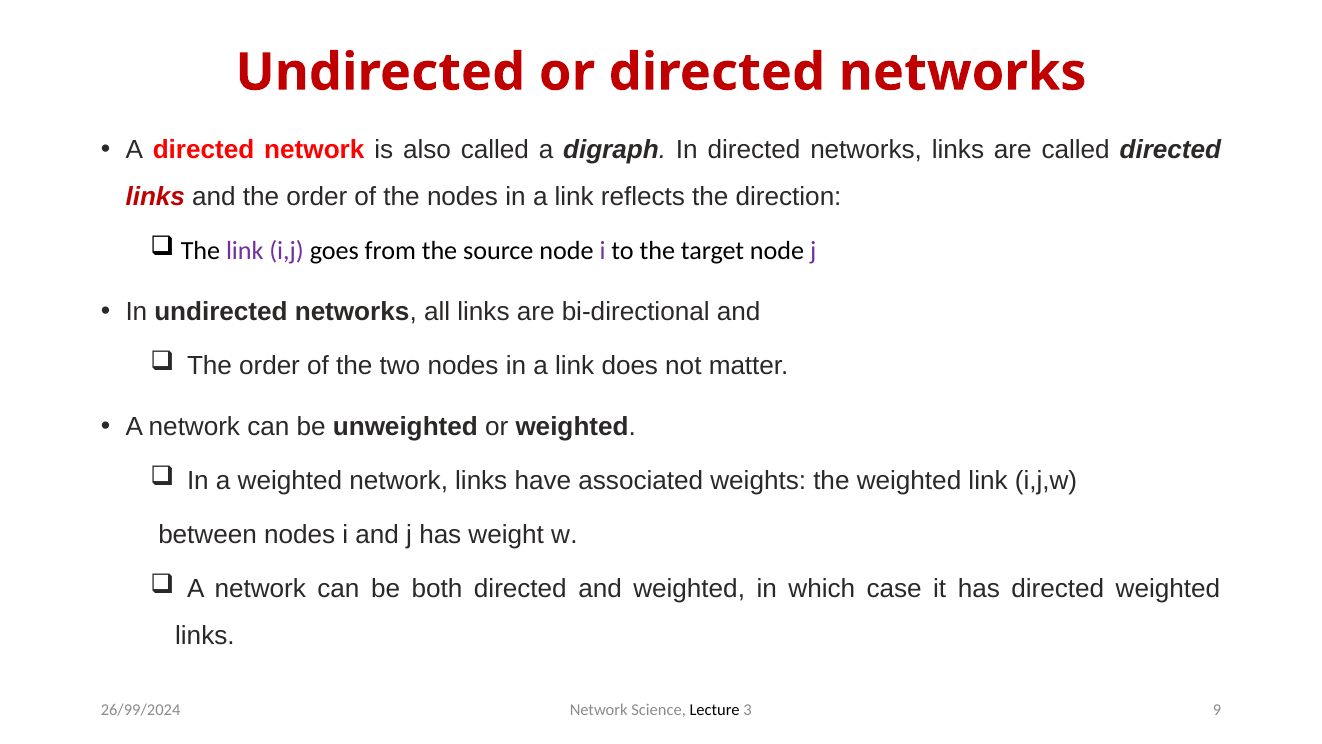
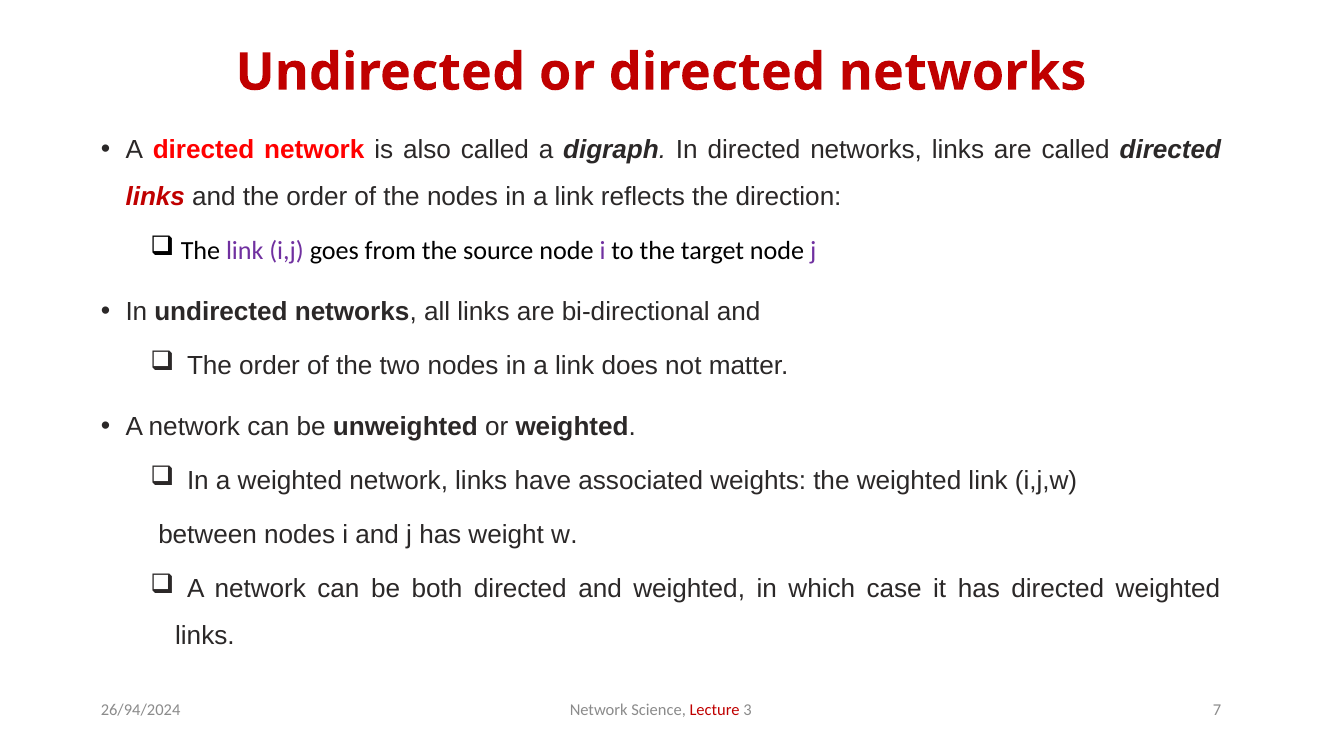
Lecture colour: black -> red
9: 9 -> 7
26/99/2024: 26/99/2024 -> 26/94/2024
